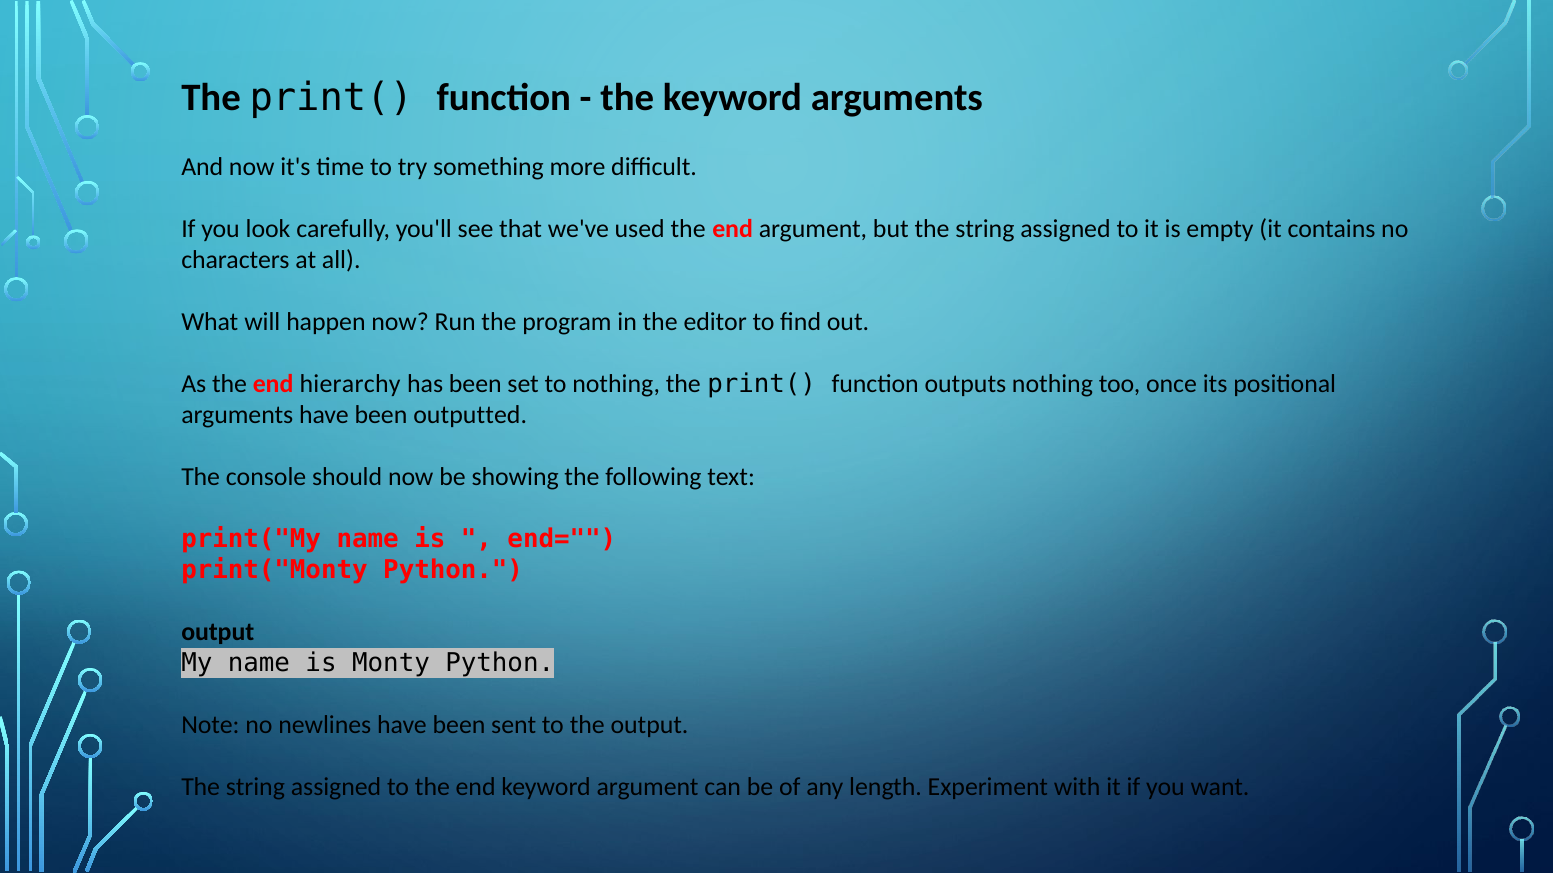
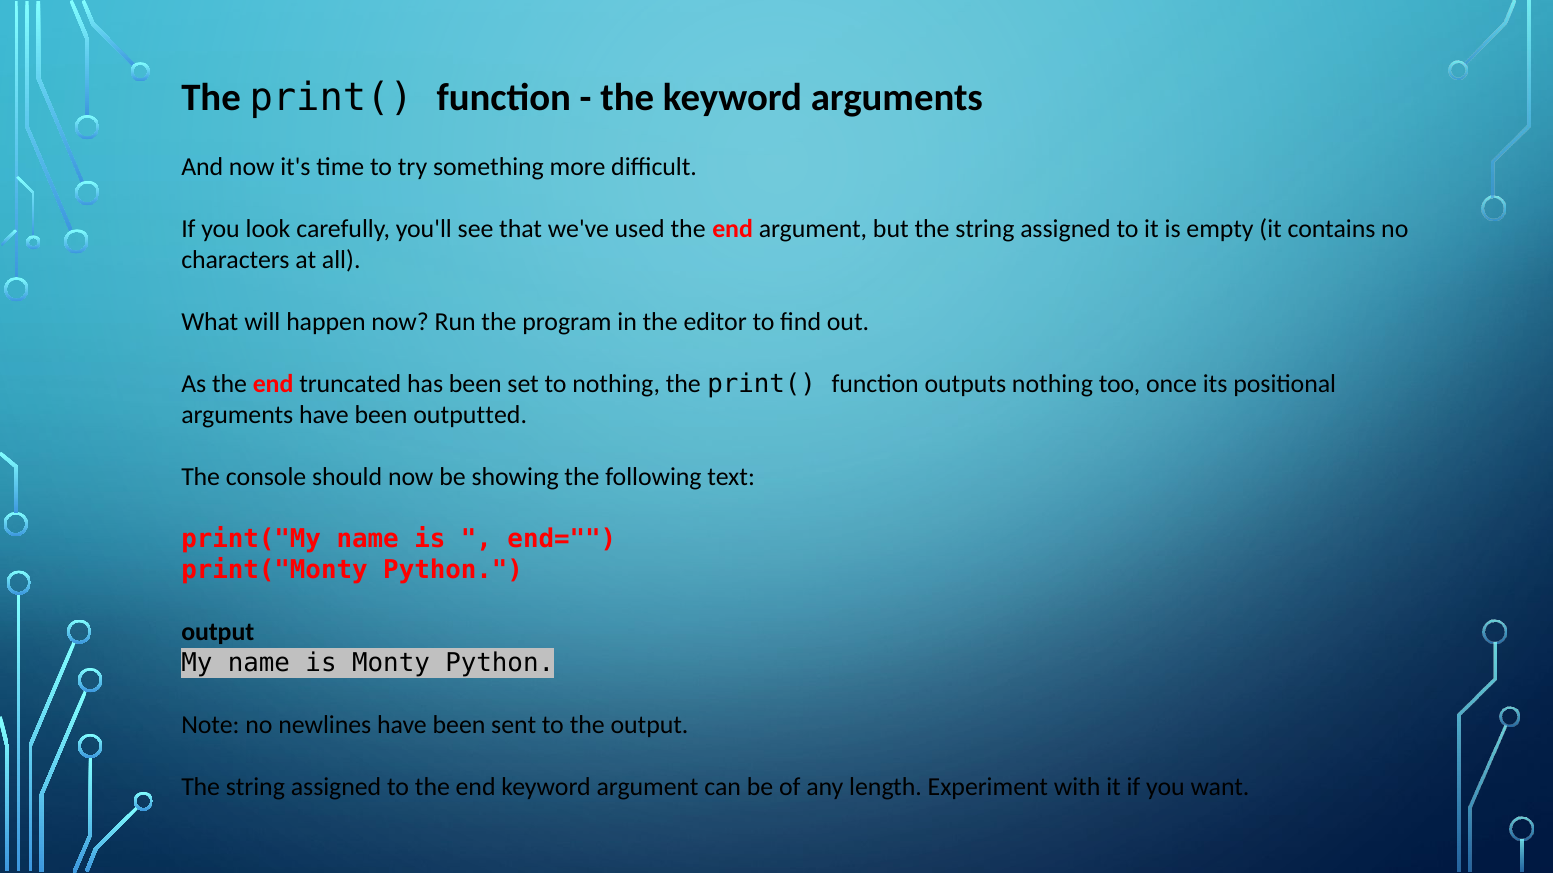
hierarchy: hierarchy -> truncated
